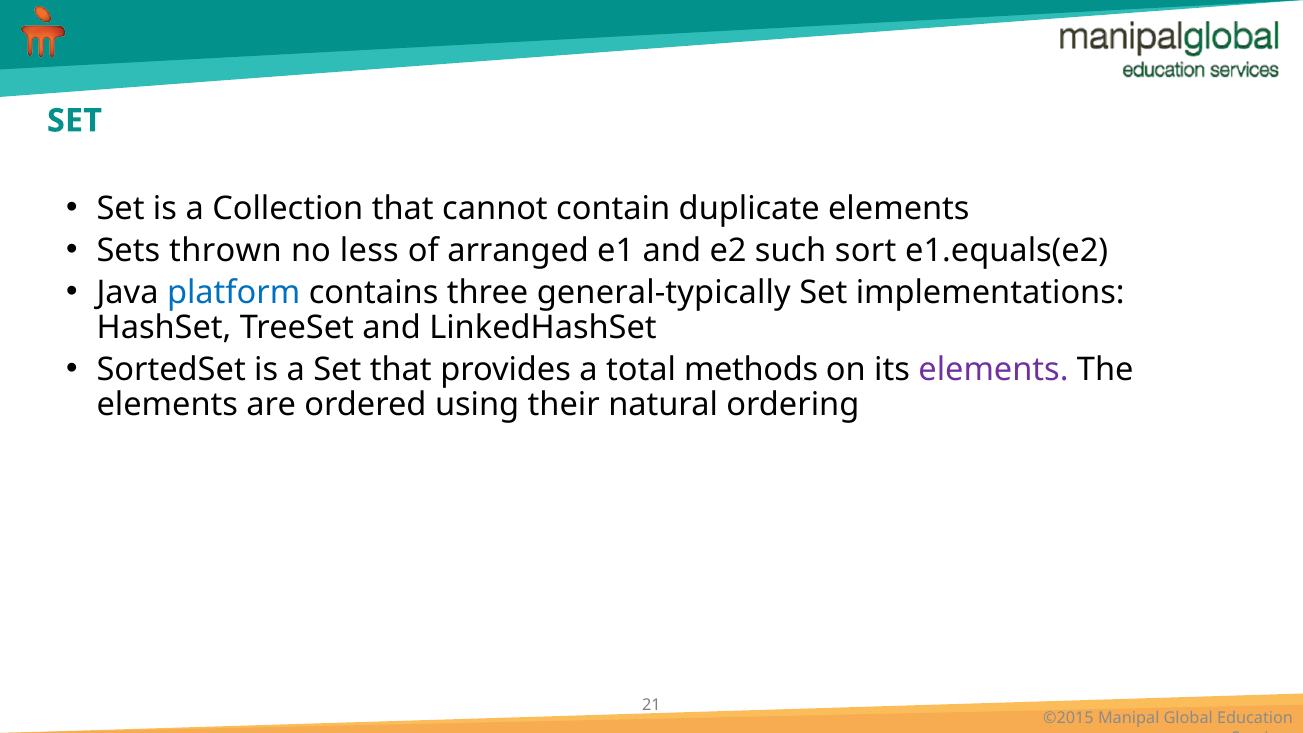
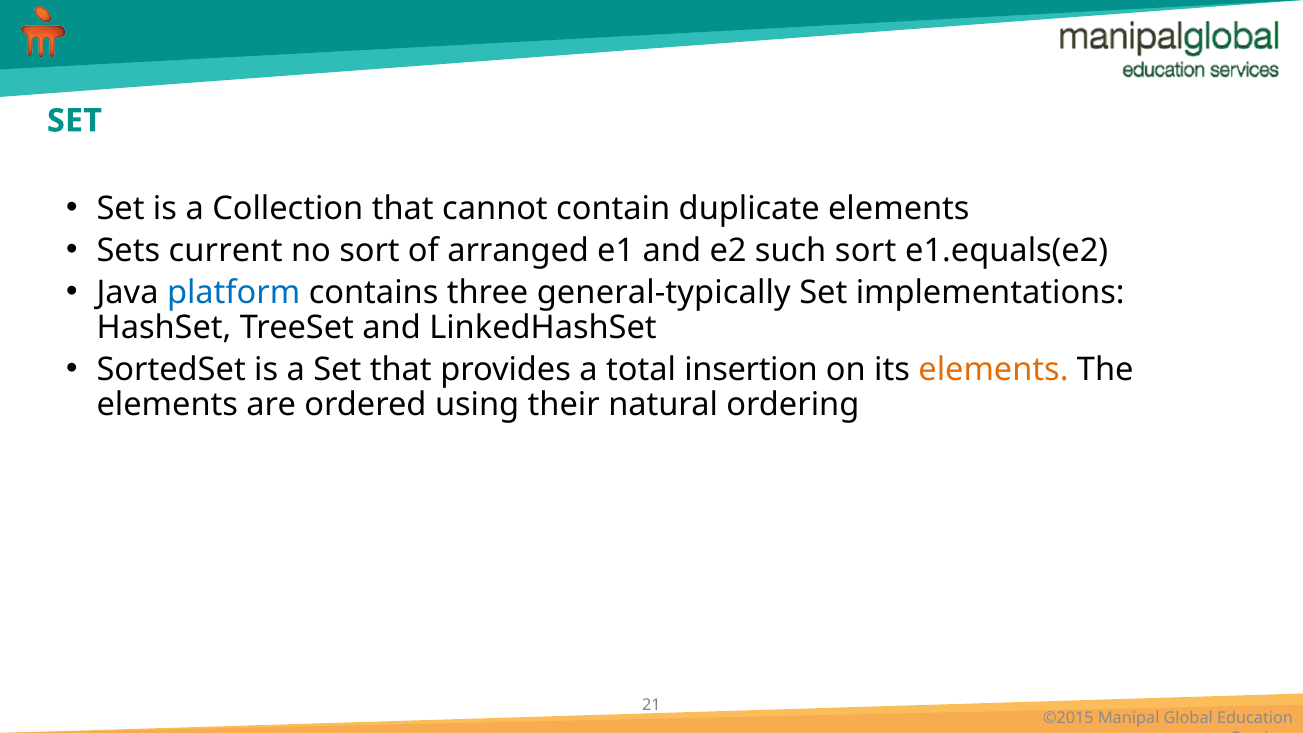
thrown: thrown -> current
no less: less -> sort
methods: methods -> insertion
elements at (993, 369) colour: purple -> orange
